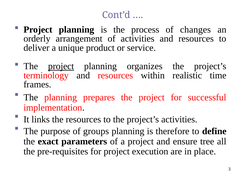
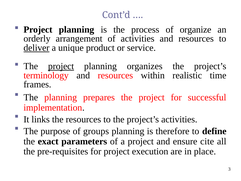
changes: changes -> organize
deliver underline: none -> present
tree: tree -> cite
